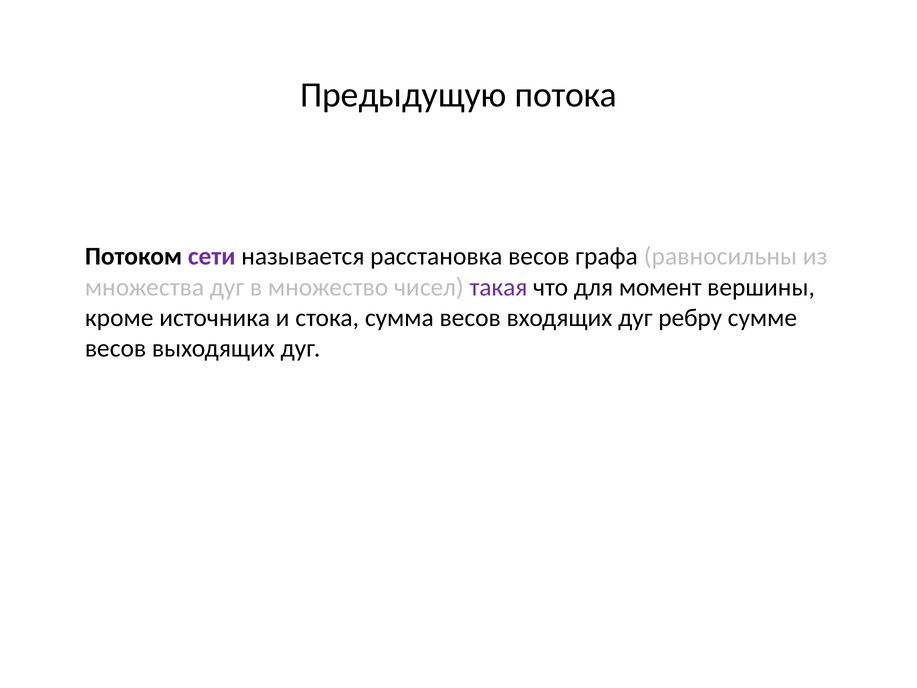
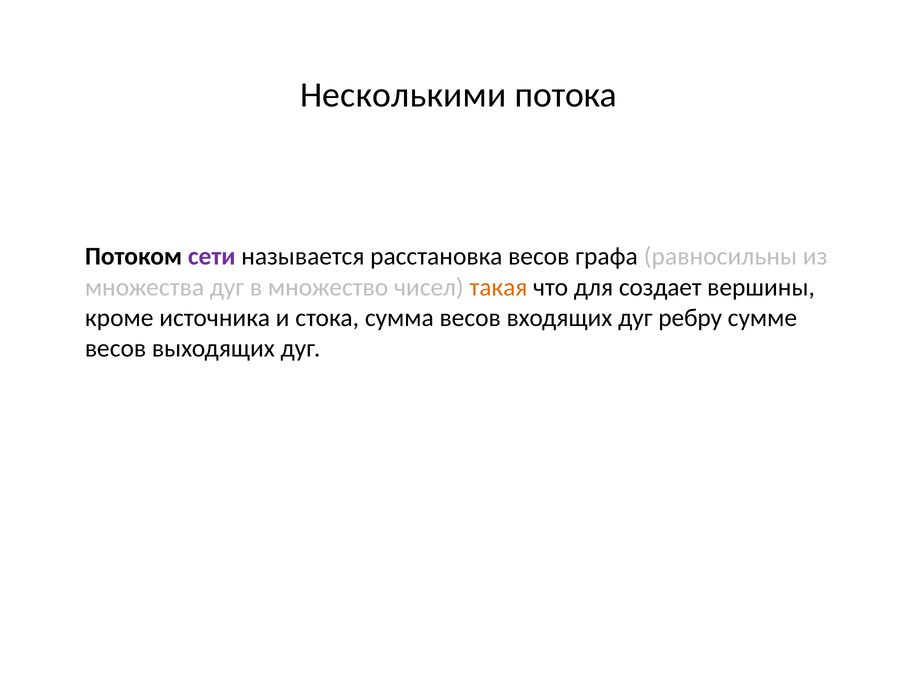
Предыдущую: Предыдущую -> Несколькими
такая colour: purple -> orange
момент: момент -> создает
